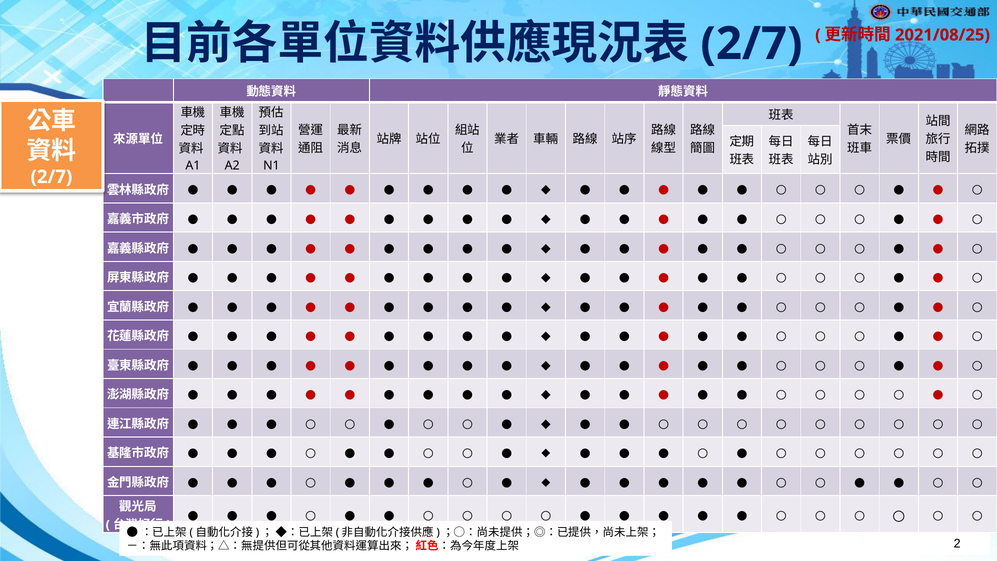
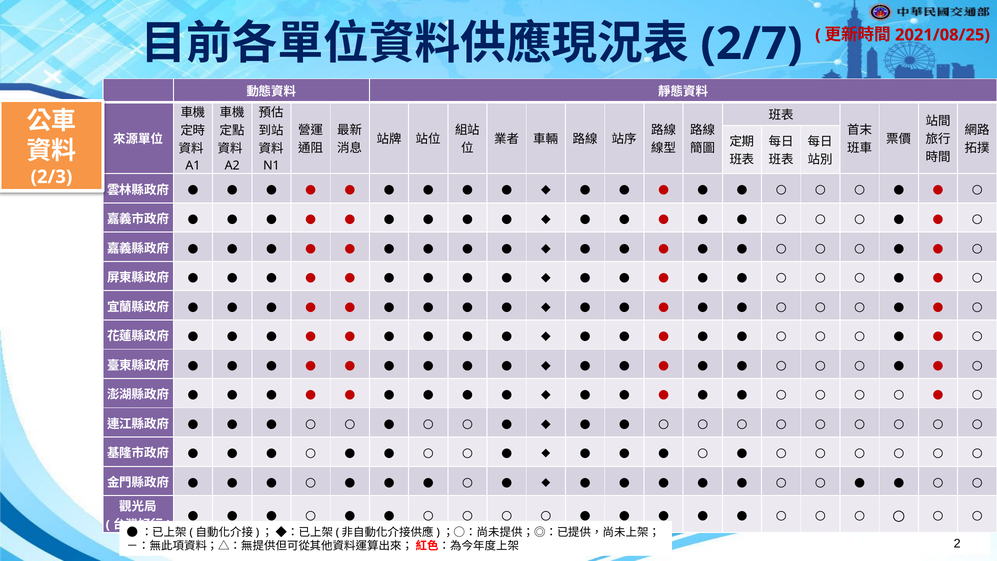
2/7 at (51, 177): 2/7 -> 2/3
